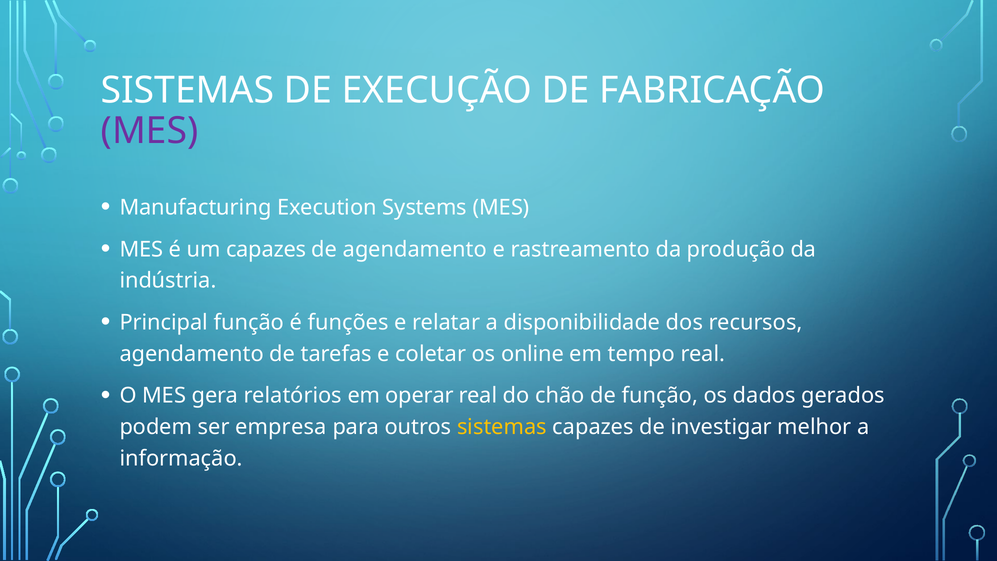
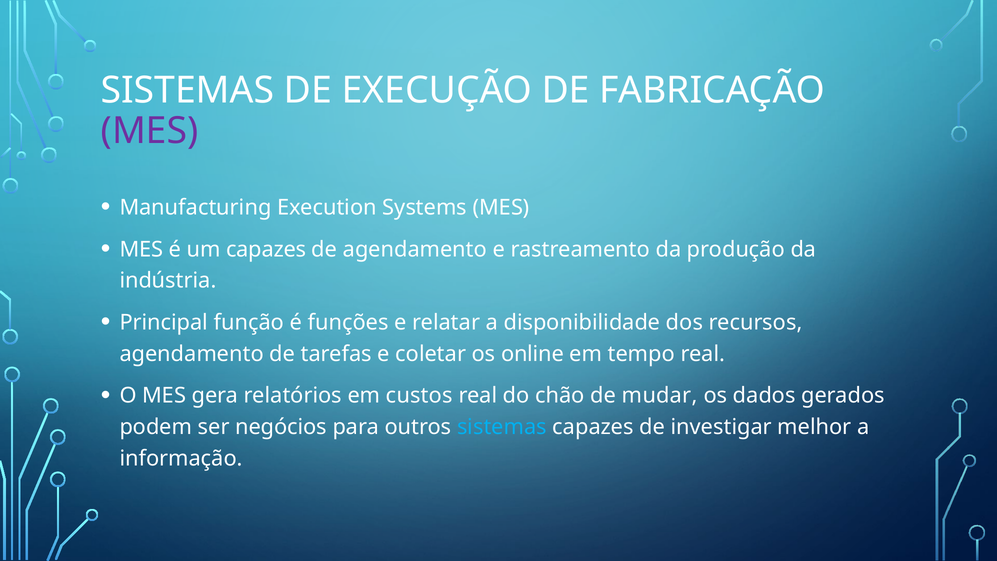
operar: operar -> custos
de função: função -> mudar
empresa: empresa -> negócios
sistemas at (502, 427) colour: yellow -> light blue
